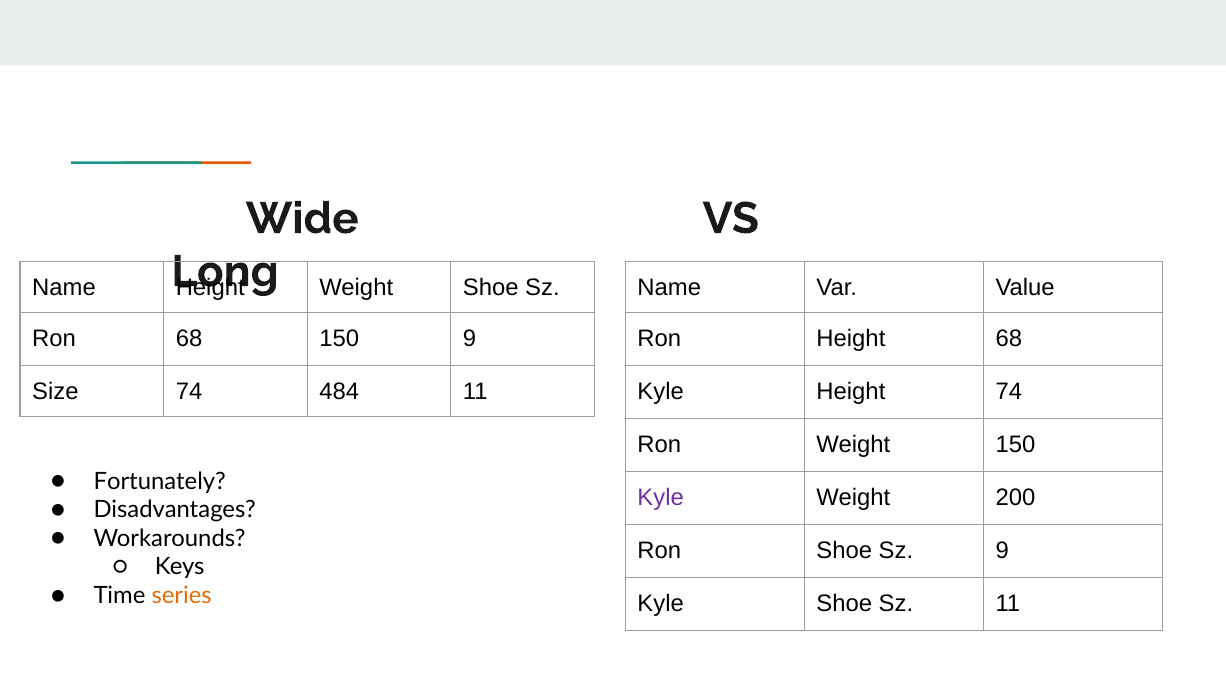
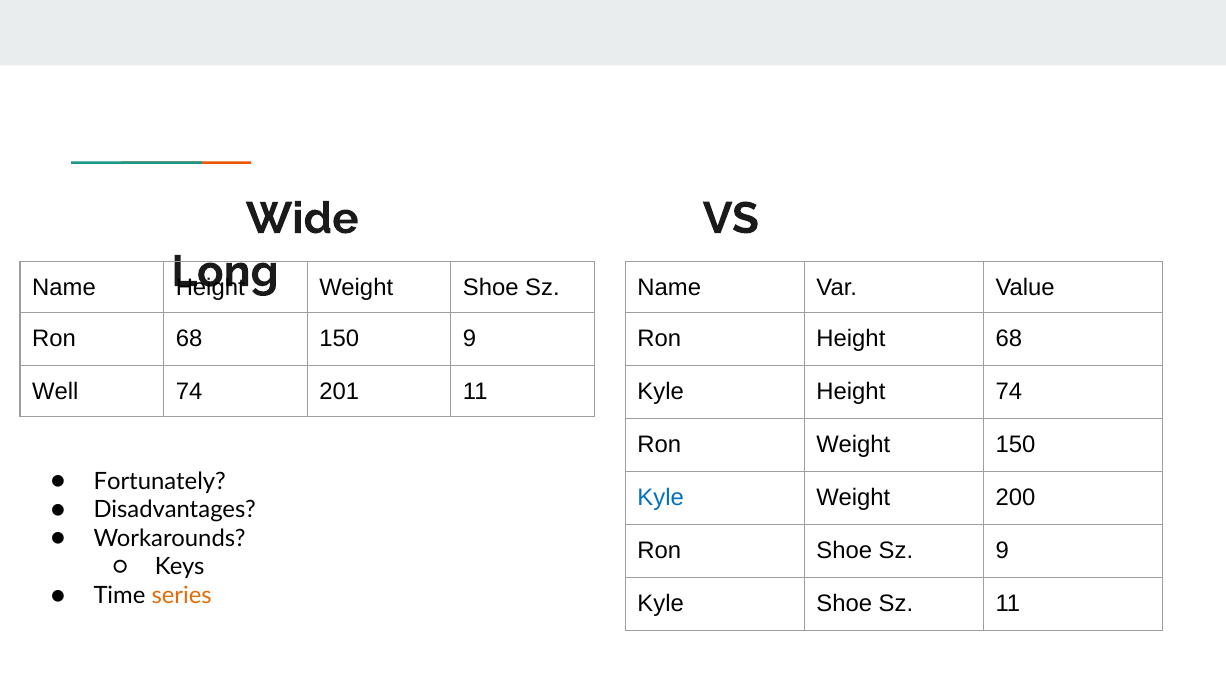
Size: Size -> Well
484: 484 -> 201
Kyle at (661, 498) colour: purple -> blue
